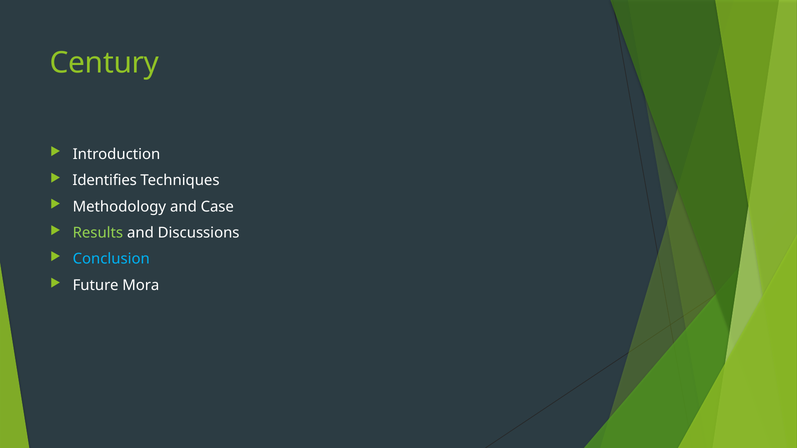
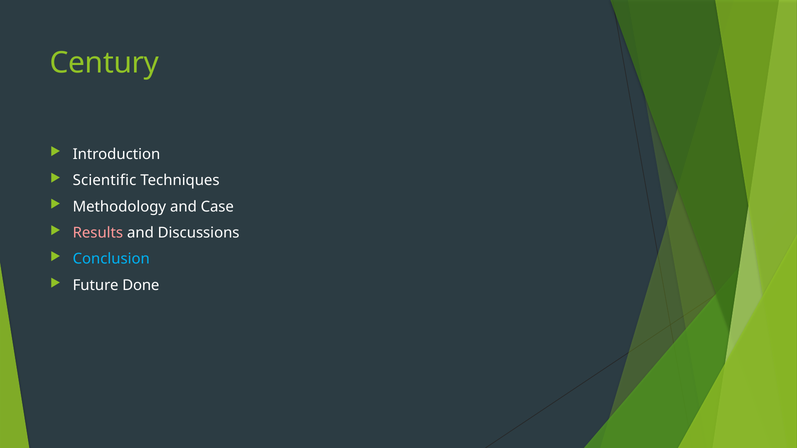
Identifies: Identifies -> Scientific
Results colour: light green -> pink
Mora: Mora -> Done
